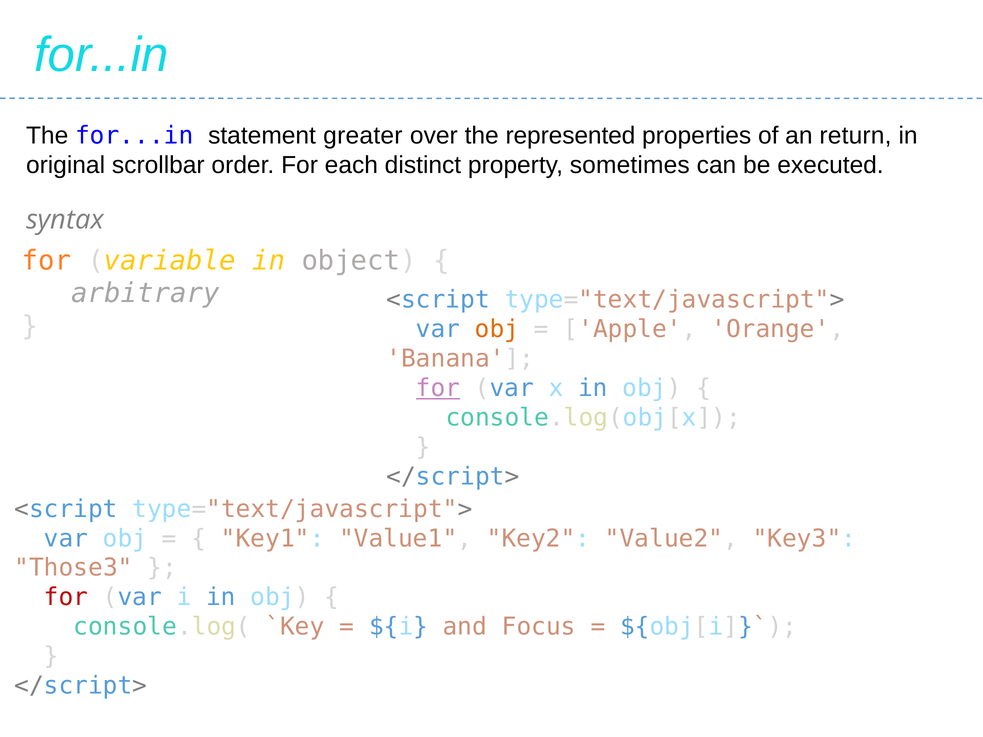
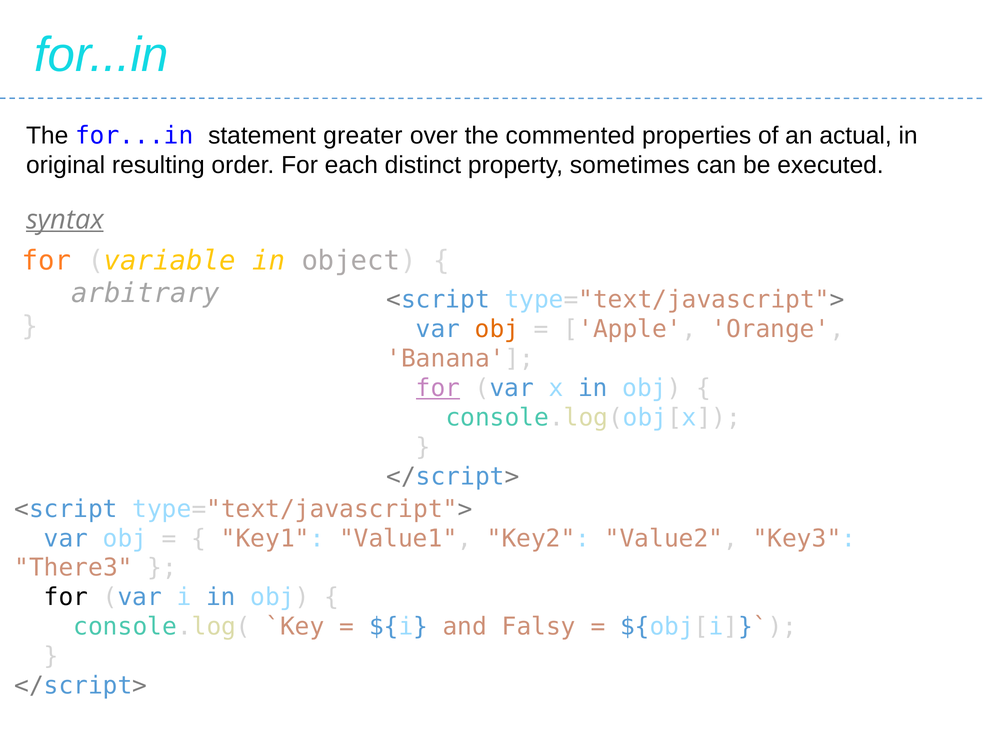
represented: represented -> commented
return: return -> actual
scrollbar: scrollbar -> resulting
syntax underline: none -> present
Those3: Those3 -> There3
for at (66, 598) colour: red -> black
Focus: Focus -> Falsy
